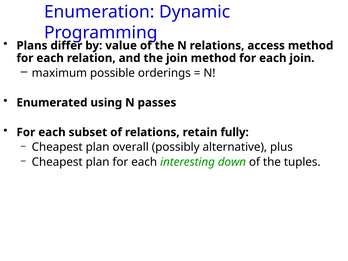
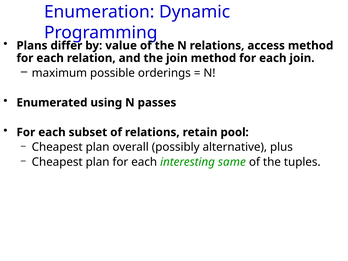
fully: fully -> pool
down: down -> same
